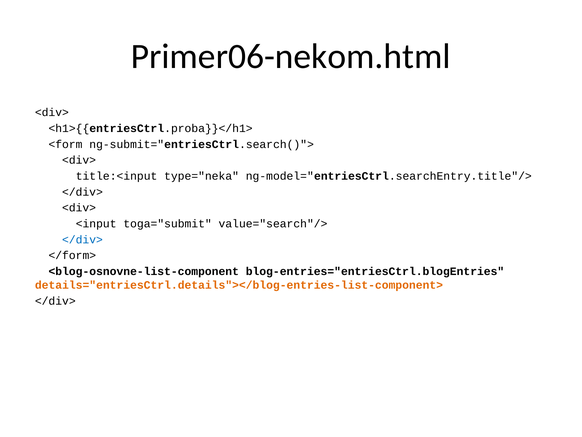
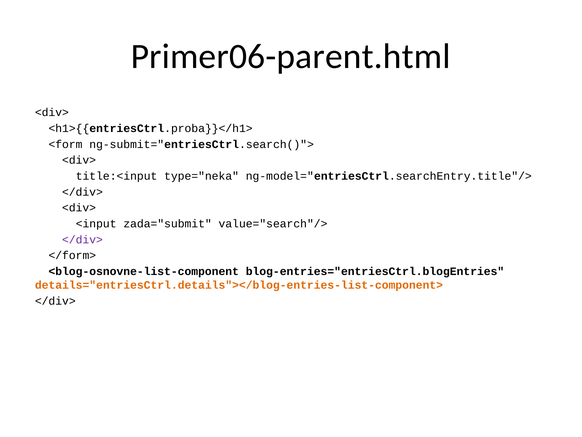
Primer06-nekom.html: Primer06-nekom.html -> Primer06-parent.html
toga="submit: toga="submit -> zada="submit
</div> at (82, 239) colour: blue -> purple
